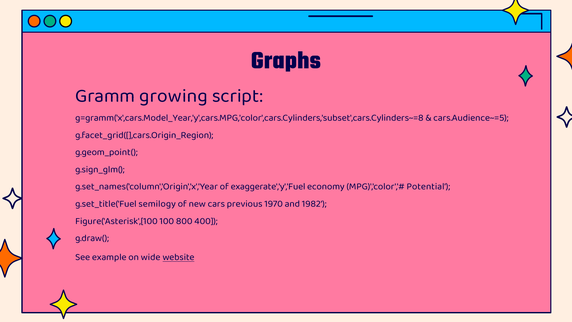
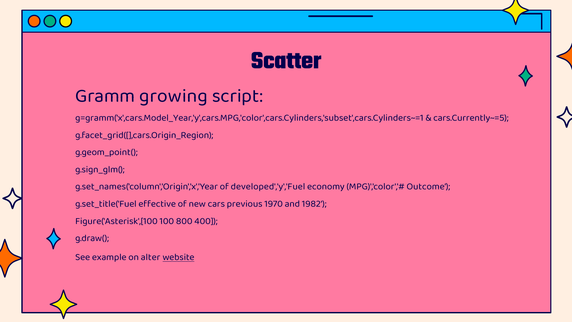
Graphs: Graphs -> Scatter
g=gramm('x',cars.Model_Year,'y',cars.MPG,'color',cars.Cylinders,'subset',cars.Cylinders~=8: g=gramm('x',cars.Model_Year,'y',cars.MPG,'color',cars.Cylinders,'subset',cars.Cylinders~=8 -> g=gramm('x',cars.Model_Year,'y',cars.MPG,'color',cars.Cylinders,'subset',cars.Cylinders~=1
cars.Audience~=5: cars.Audience~=5 -> cars.Currently~=5
exaggerate','y','Fuel: exaggerate','y','Fuel -> developed','y','Fuel
Potential: Potential -> Outcome
semilogy: semilogy -> effective
wide: wide -> alter
